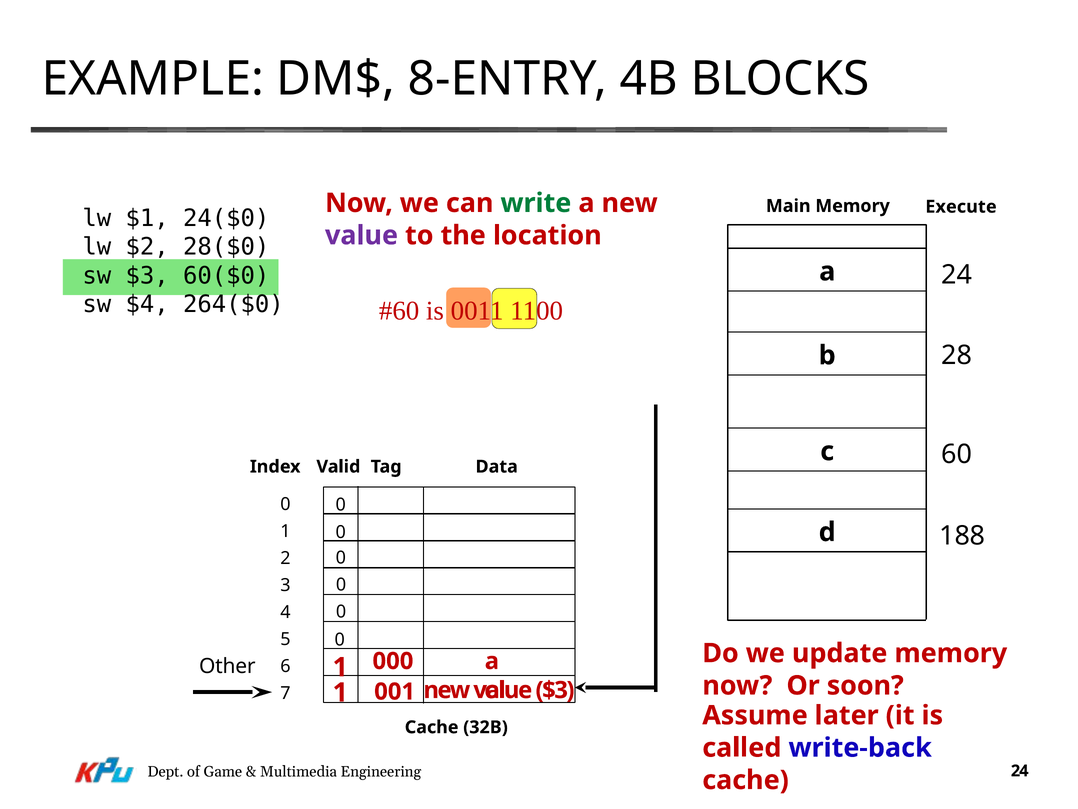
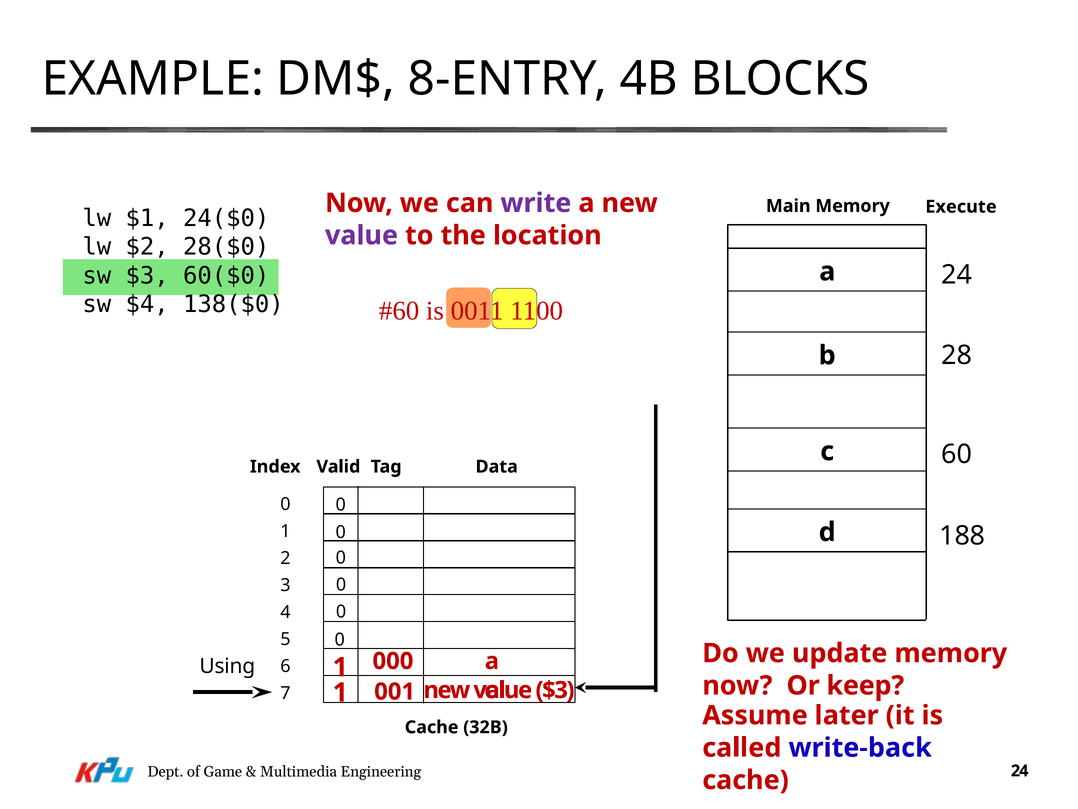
write colour: green -> purple
264($0: 264($0 -> 138($0
Other: Other -> Using
soon: soon -> keep
